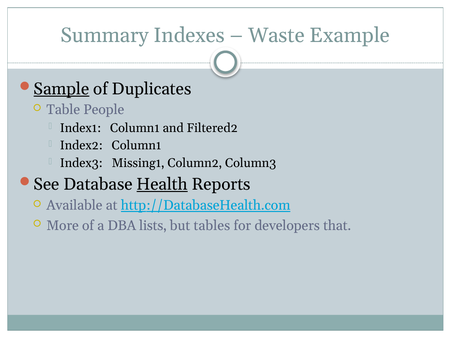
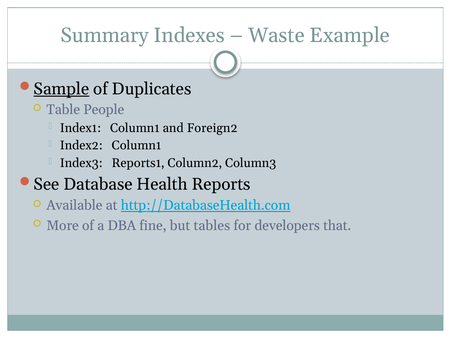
Filtered2: Filtered2 -> Foreign2
Missing1: Missing1 -> Reports1
Health underline: present -> none
lists: lists -> fine
